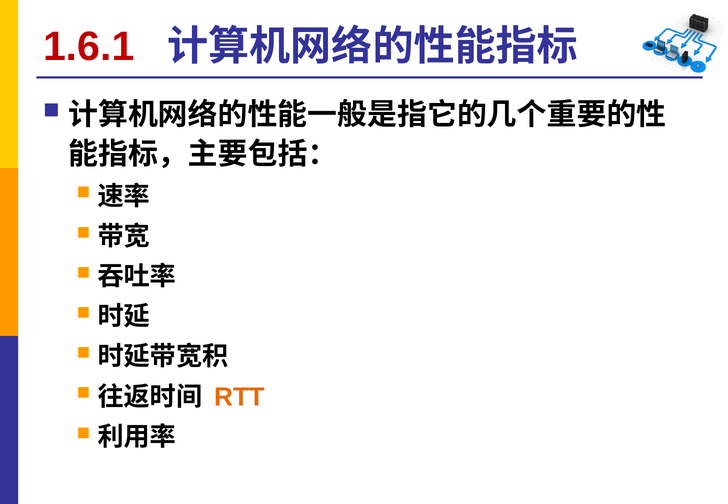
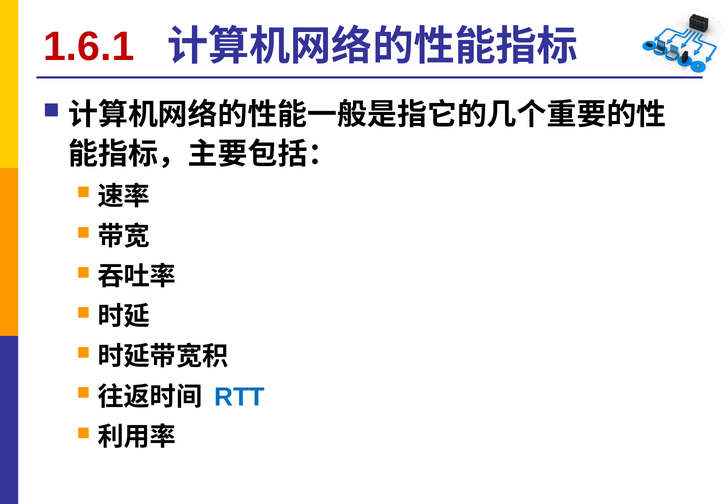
RTT colour: orange -> blue
